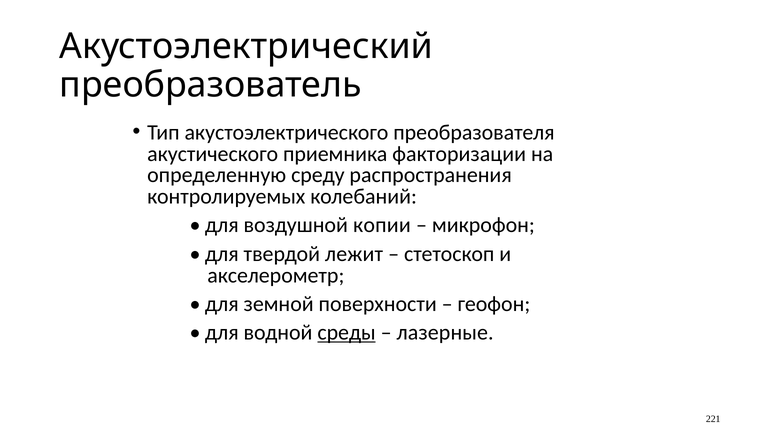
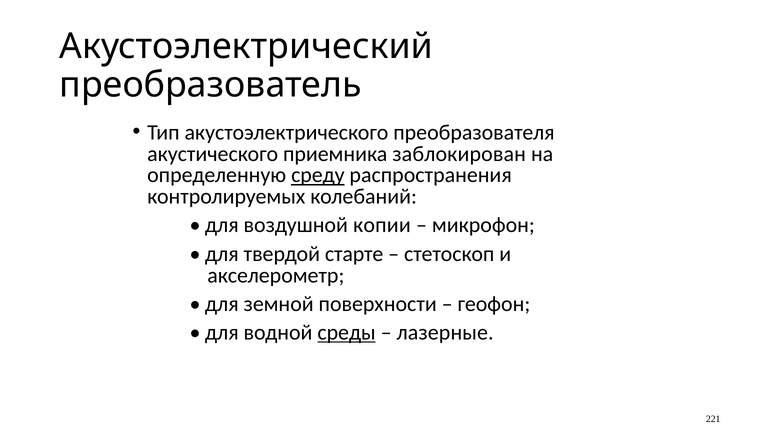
факторизации: факторизации -> заблокирован
среду underline: none -> present
лежит: лежит -> старте
